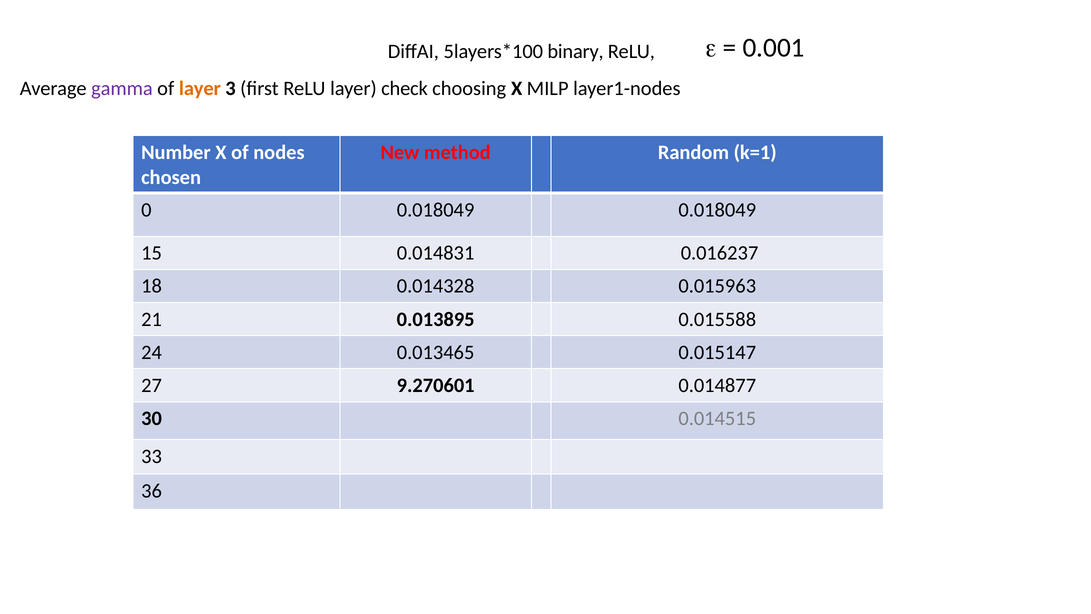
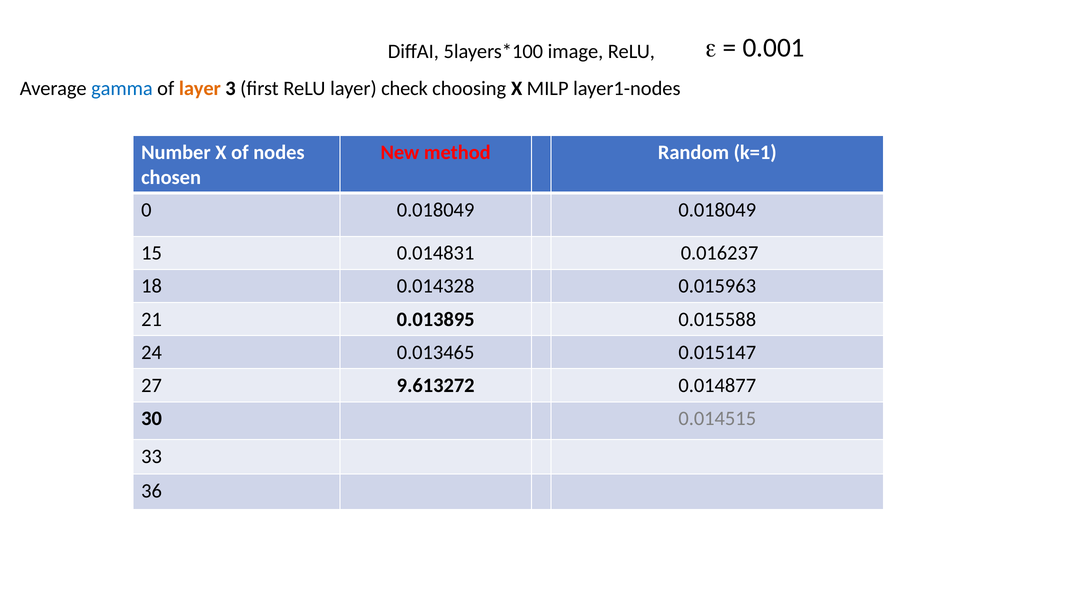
binary: binary -> image
gamma colour: purple -> blue
9.270601: 9.270601 -> 9.613272
